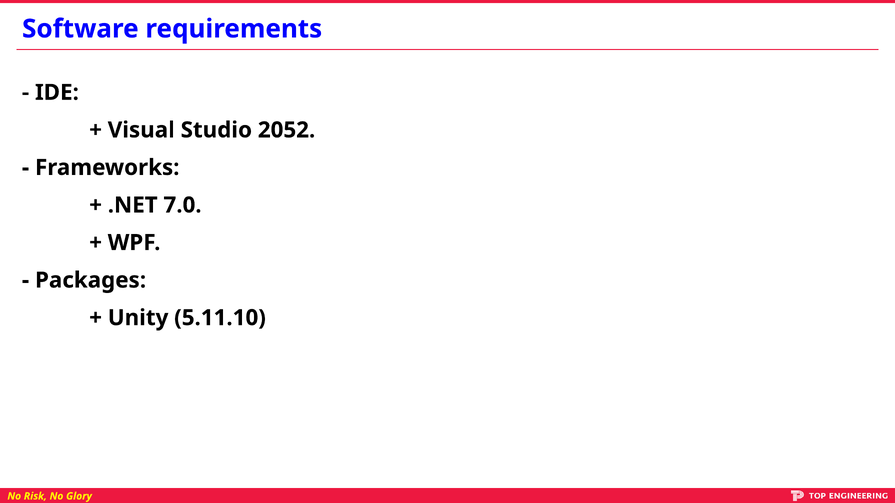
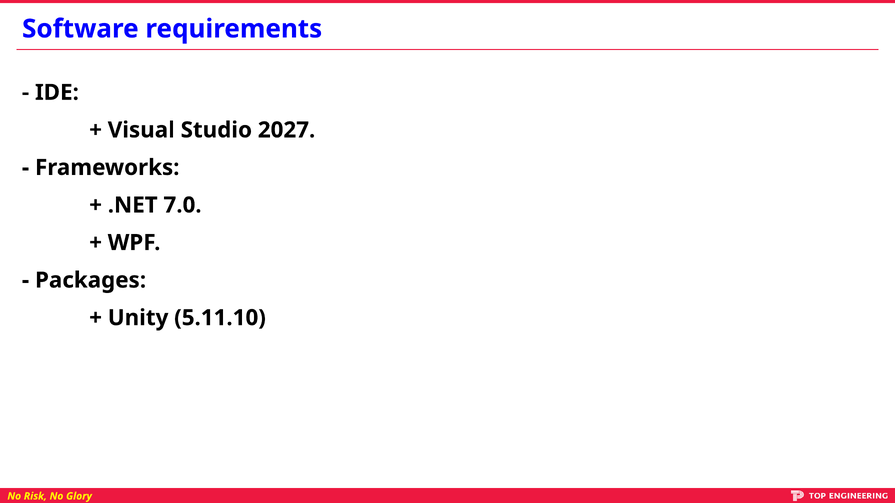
2052: 2052 -> 2027
